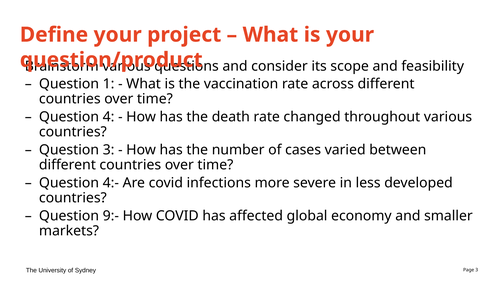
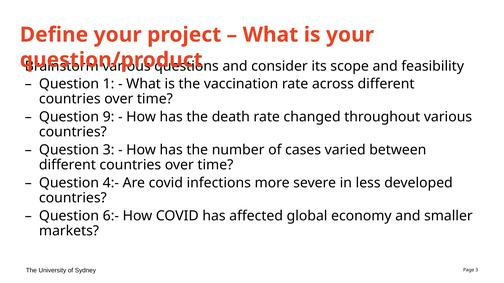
4: 4 -> 9
9:-: 9:- -> 6:-
